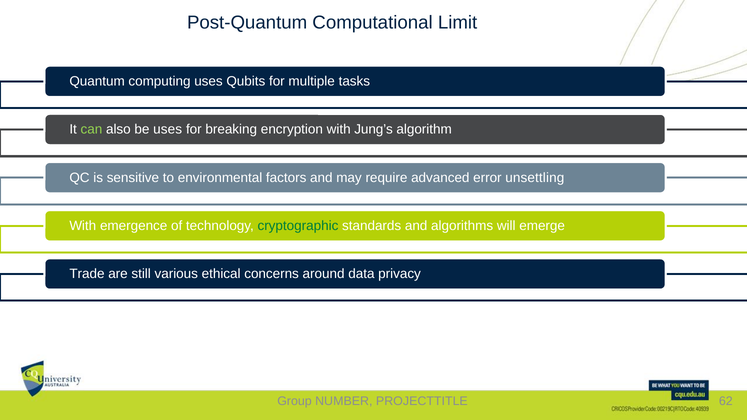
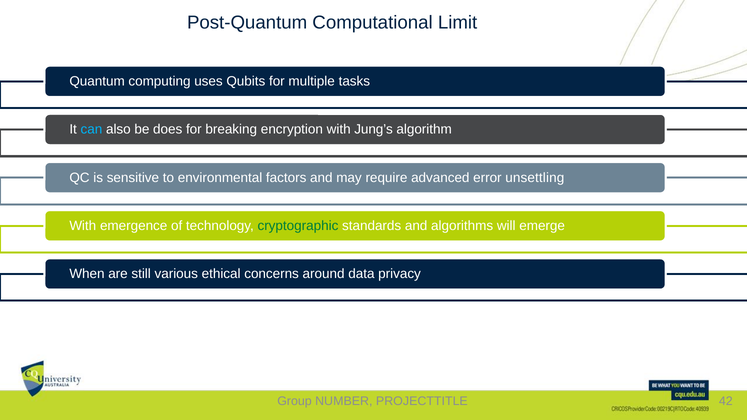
can colour: light green -> light blue
be uses: uses -> does
Trade: Trade -> When
62: 62 -> 42
